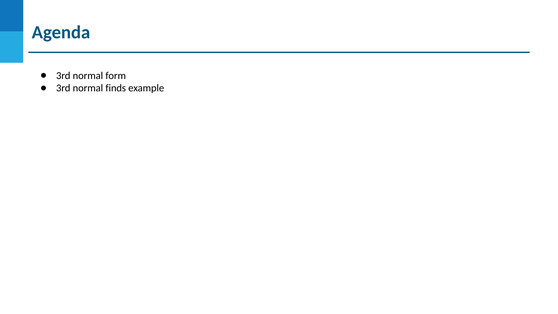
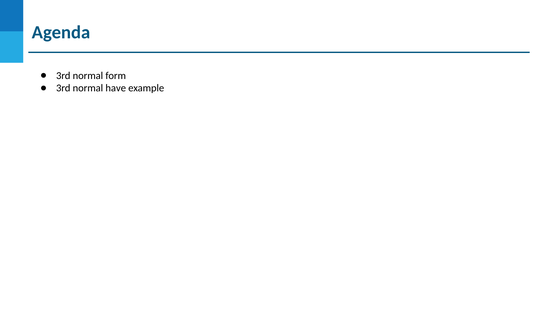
finds: finds -> have
